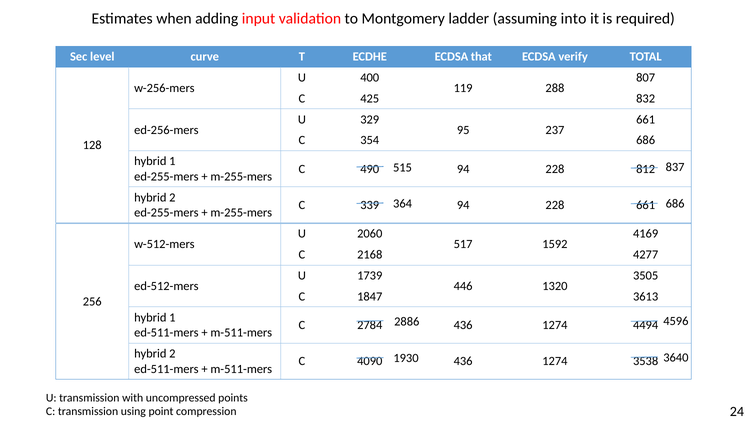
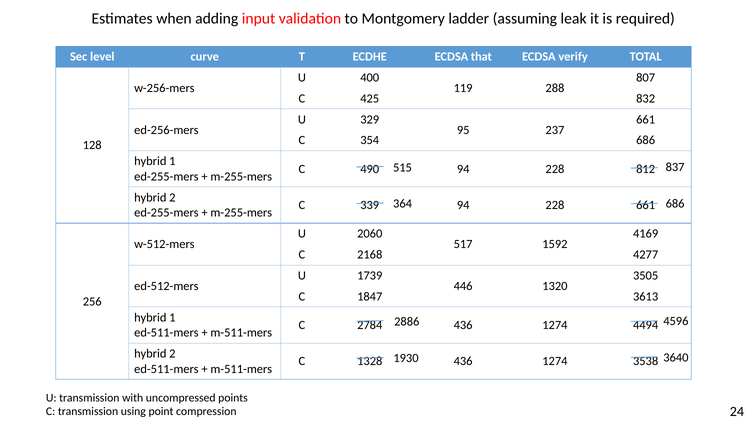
into: into -> leak
4090: 4090 -> 1328
